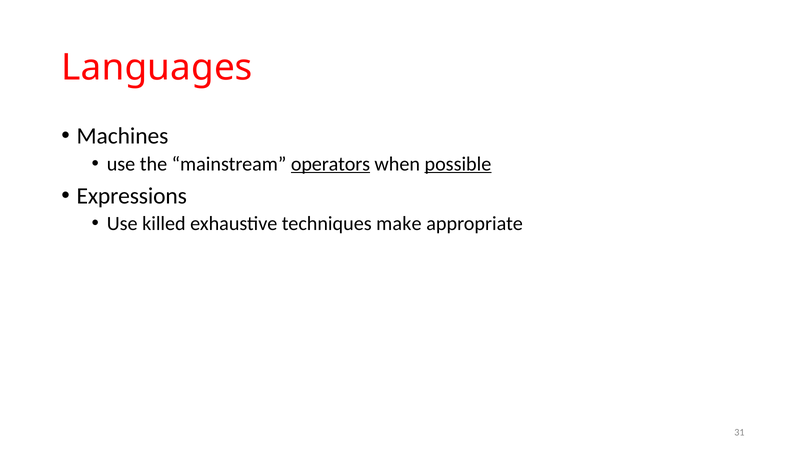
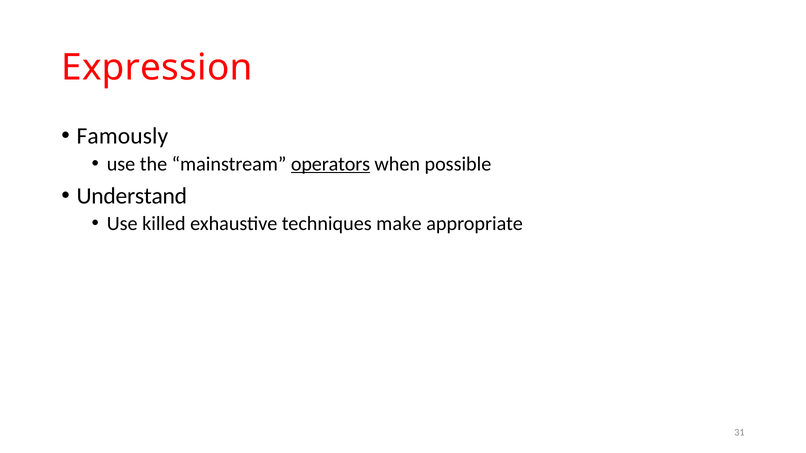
Languages: Languages -> Expression
Machines: Machines -> Famously
possible underline: present -> none
Expressions: Expressions -> Understand
